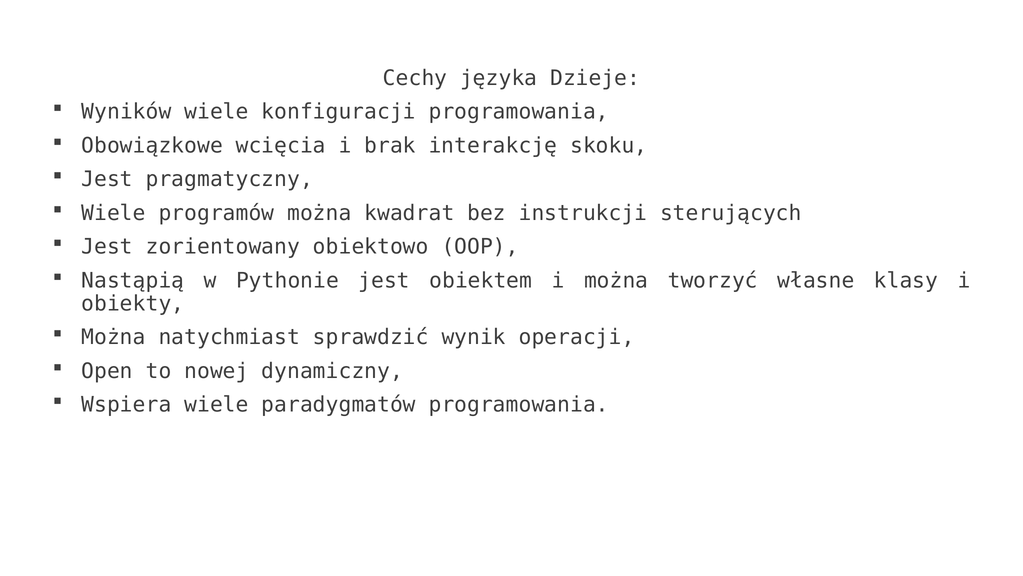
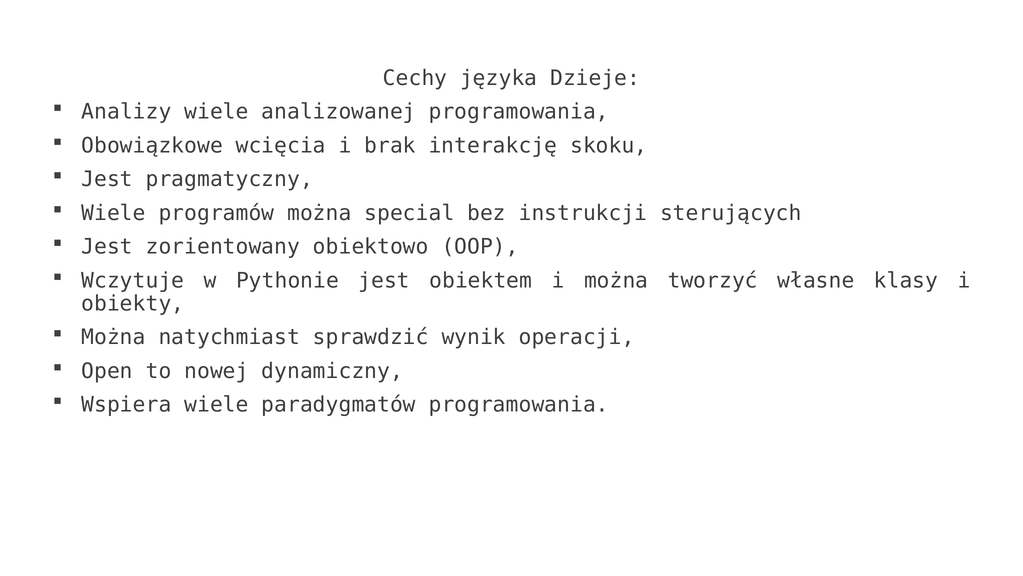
Wyników: Wyników -> Analizy
konfiguracji: konfiguracji -> analizowanej
kwadrat: kwadrat -> special
Nastąpią: Nastąpią -> Wczytuje
